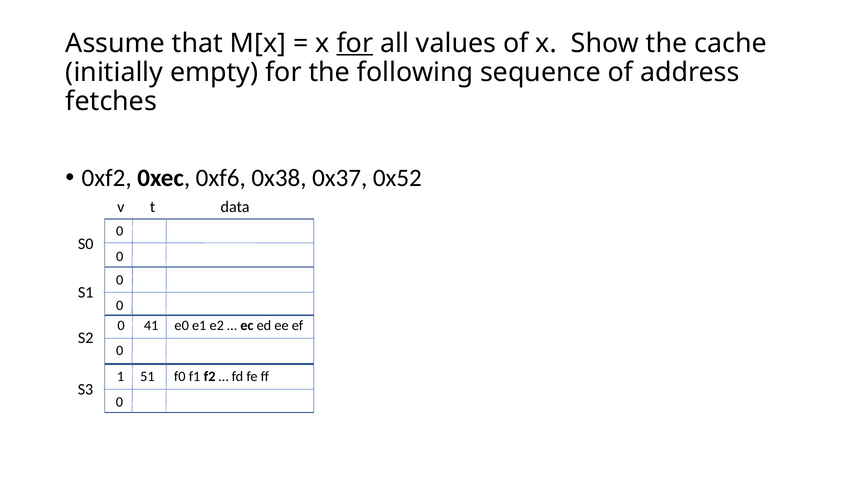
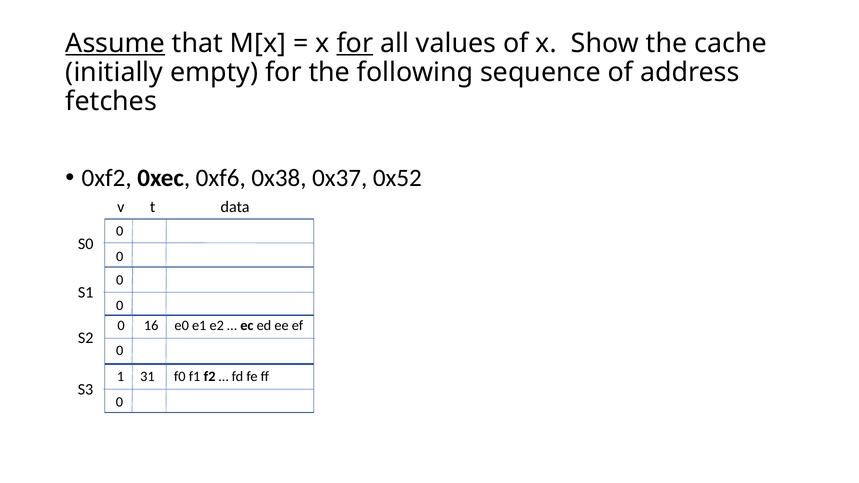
Assume underline: none -> present
41: 41 -> 16
51: 51 -> 31
